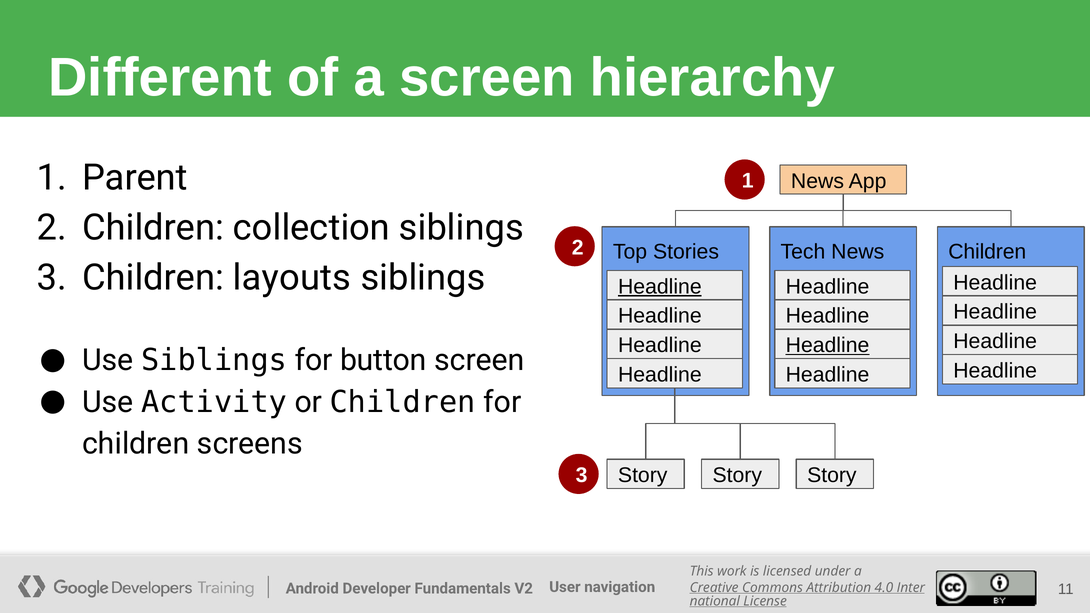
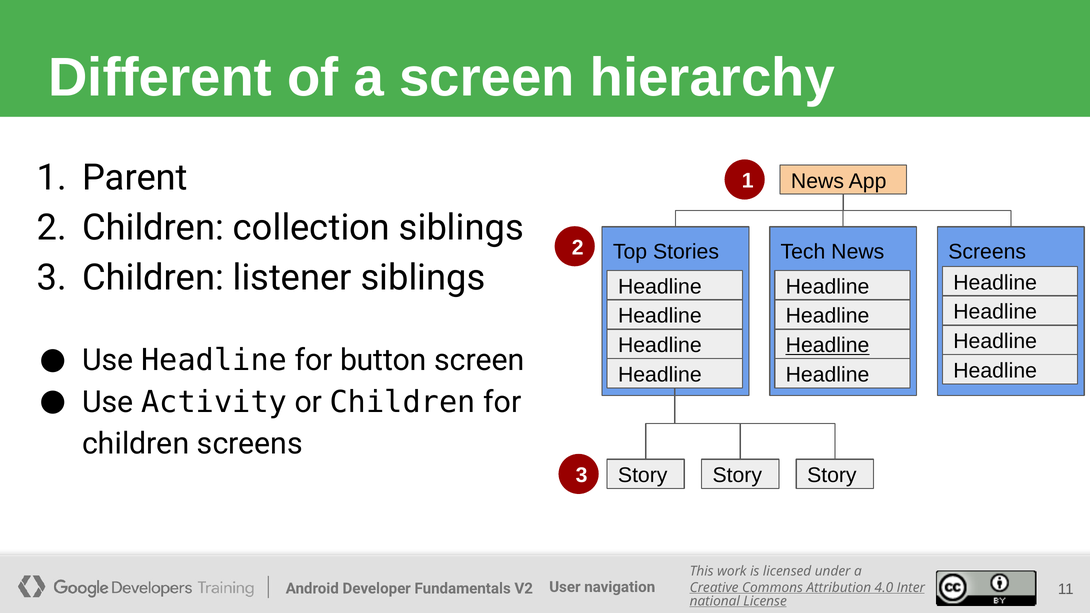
Children at (987, 252): Children -> Screens
layouts: layouts -> listener
Headline at (660, 287) underline: present -> none
Use Siblings: Siblings -> Headline
